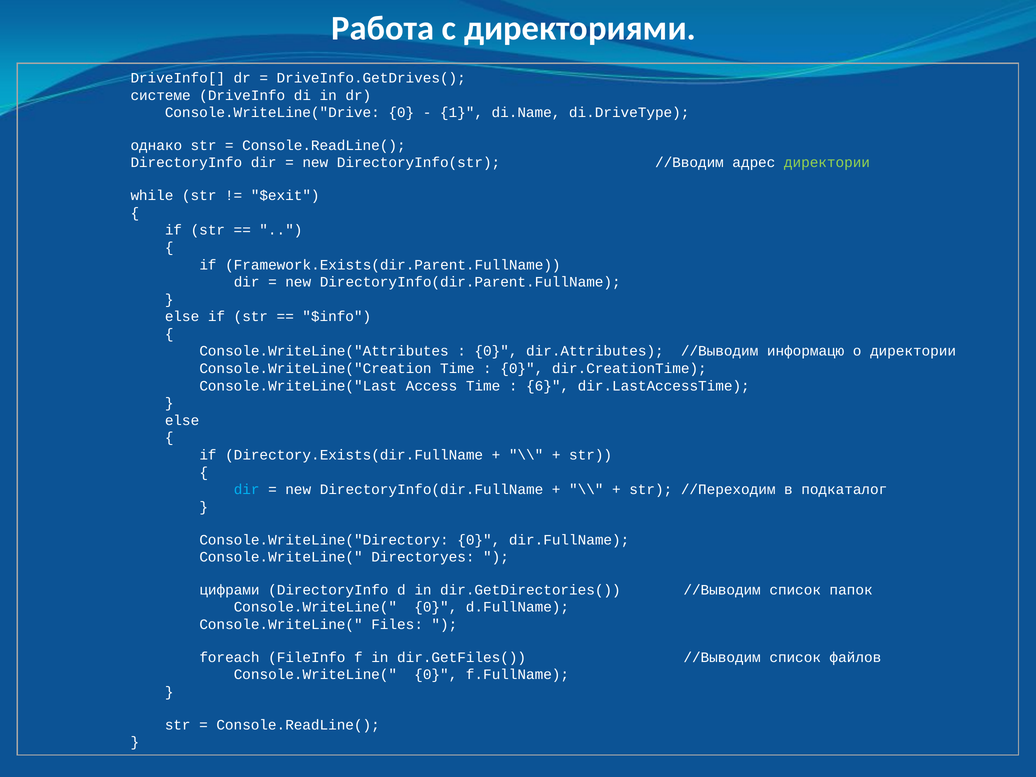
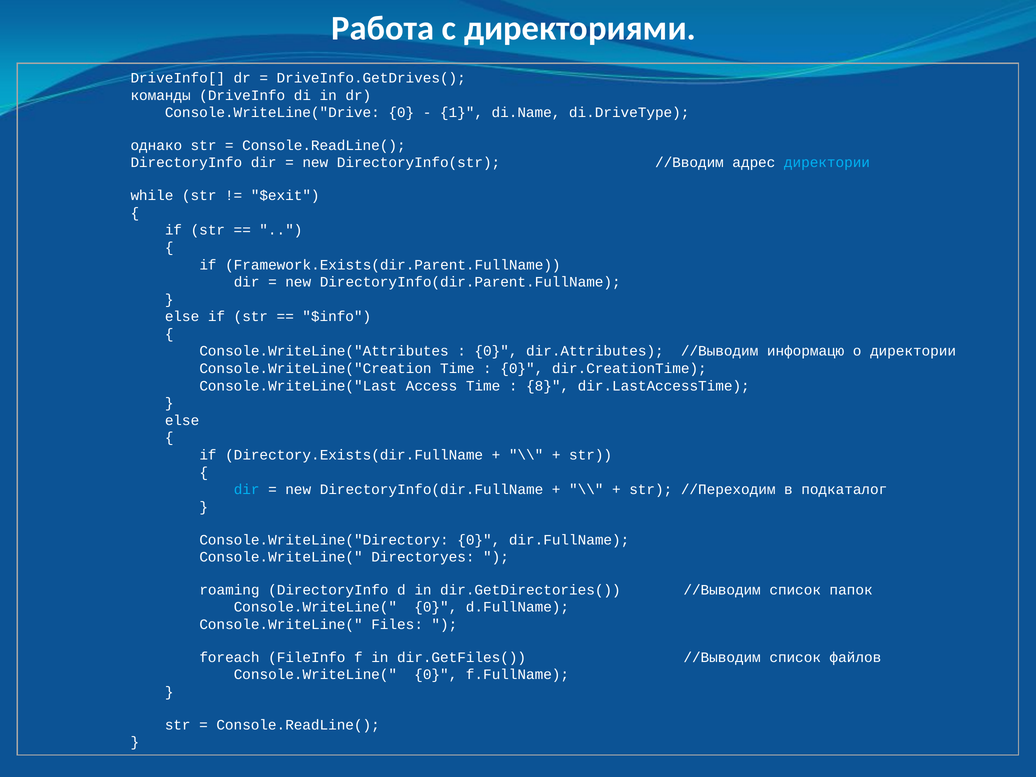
системе: системе -> команды
директории at (827, 163) colour: light green -> light blue
6: 6 -> 8
цифрами: цифрами -> roaming
